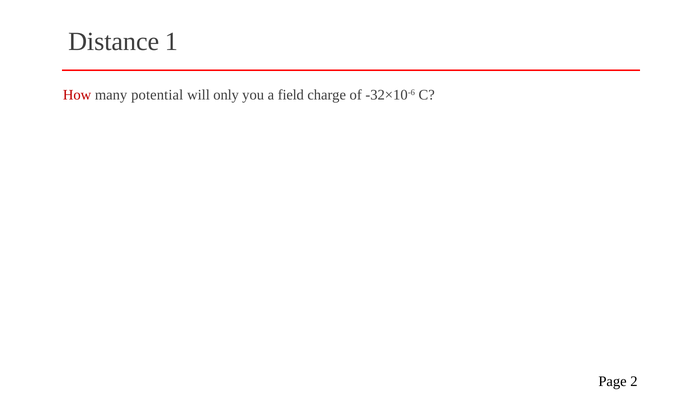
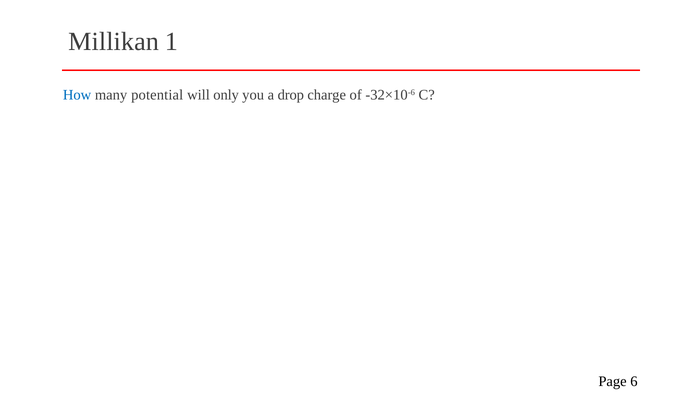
Distance: Distance -> Millikan
How colour: red -> blue
field: field -> drop
2: 2 -> 6
